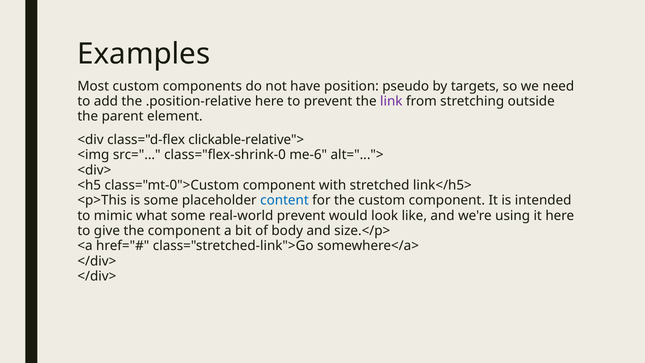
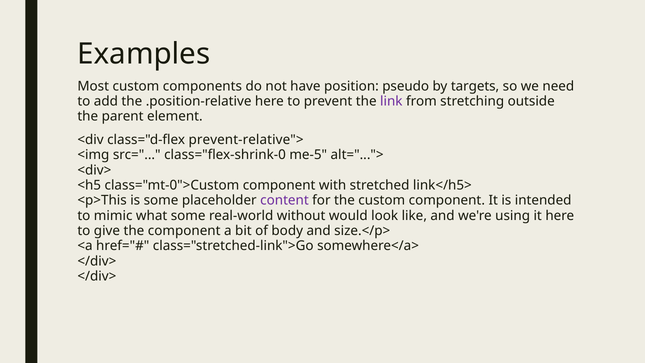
clickable-relative">: clickable-relative"> -> prevent-relative">
me-6: me-6 -> me-5
content colour: blue -> purple
real-world prevent: prevent -> without
